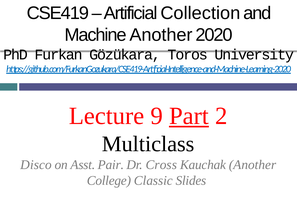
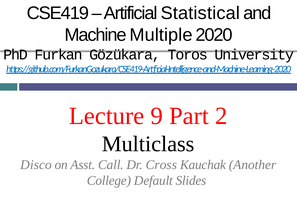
Collection: Collection -> Statistical
Machine Another: Another -> Multiple
Part underline: present -> none
Pair: Pair -> Call
Classic: Classic -> Default
